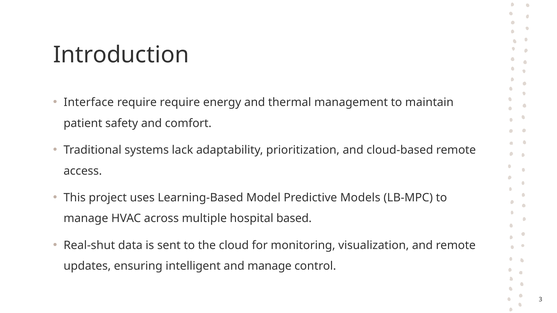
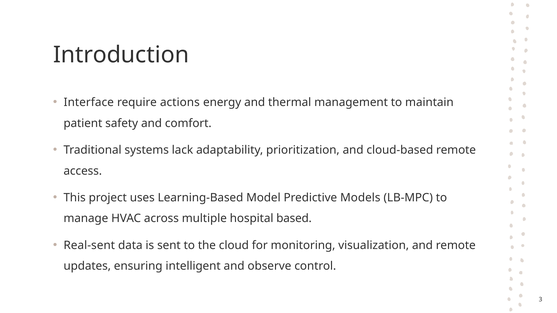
require require: require -> actions
Real-shut: Real-shut -> Real-sent
and manage: manage -> observe
